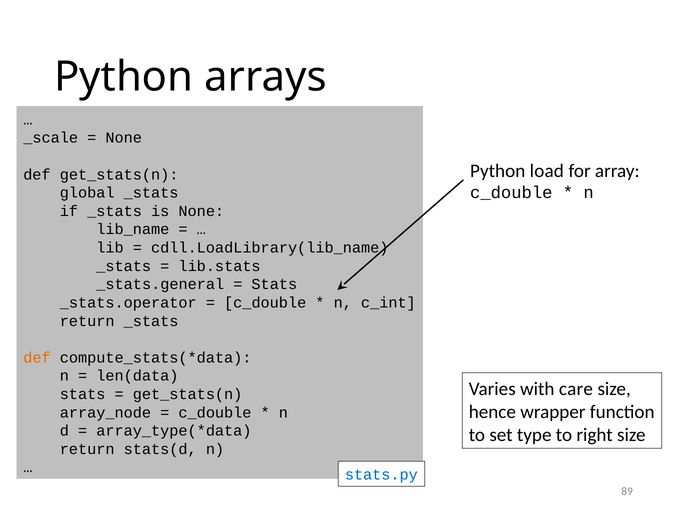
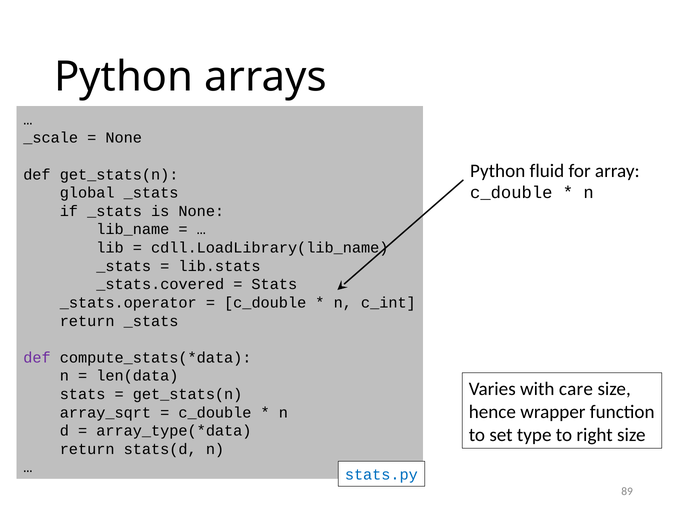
load: load -> fluid
_stats.general: _stats.general -> _stats.covered
def at (37, 358) colour: orange -> purple
array_node: array_node -> array_sqrt
